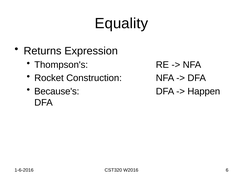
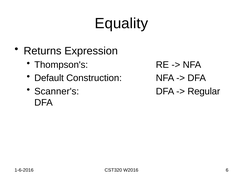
Rocket: Rocket -> Default
Because's: Because's -> Scanner's
Happen: Happen -> Regular
